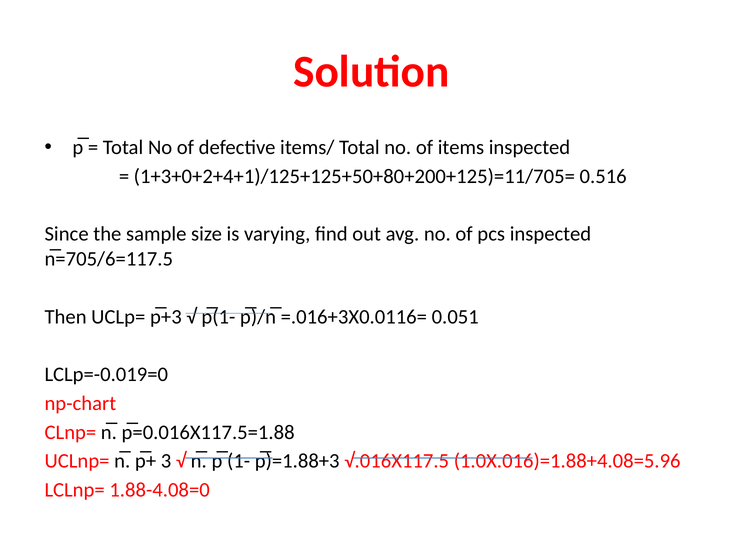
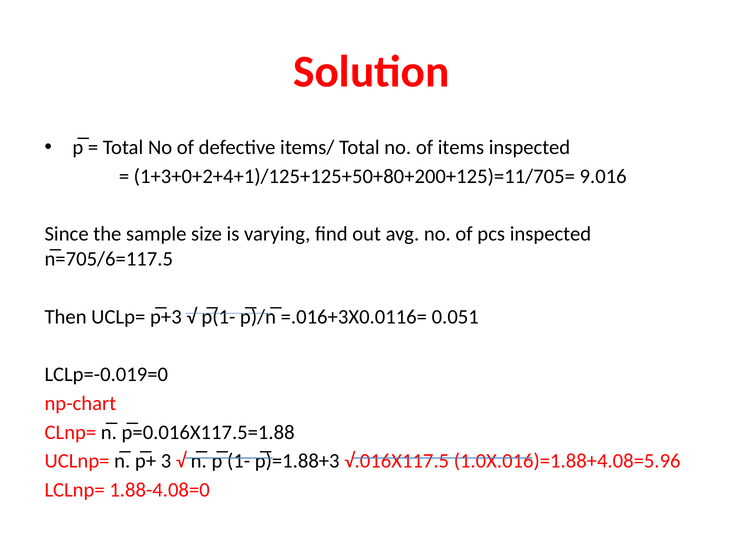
0.516: 0.516 -> 9.016
